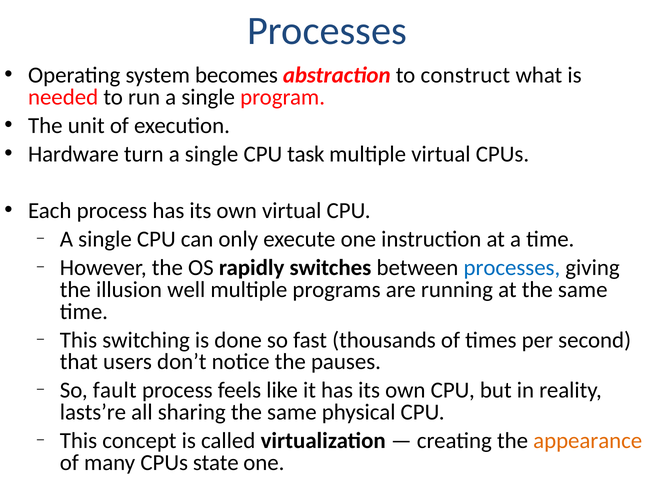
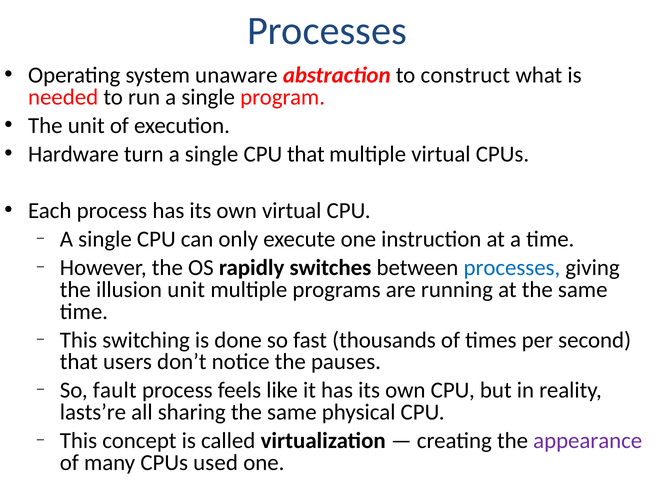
becomes: becomes -> unaware
CPU task: task -> that
illusion well: well -> unit
appearance colour: orange -> purple
state: state -> used
